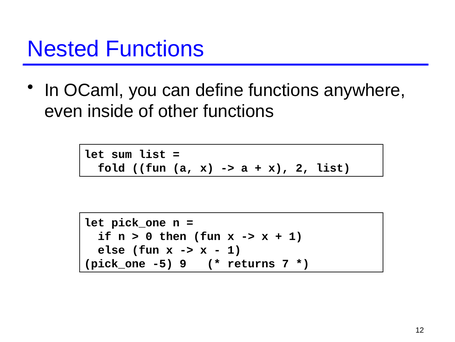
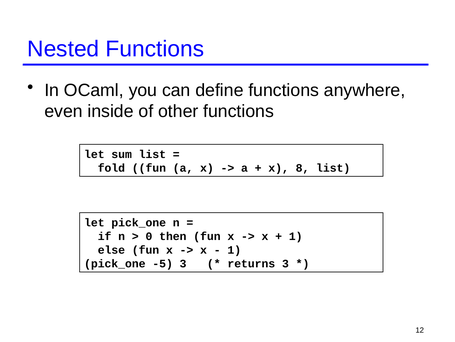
2: 2 -> 8
-5 9: 9 -> 3
returns 7: 7 -> 3
